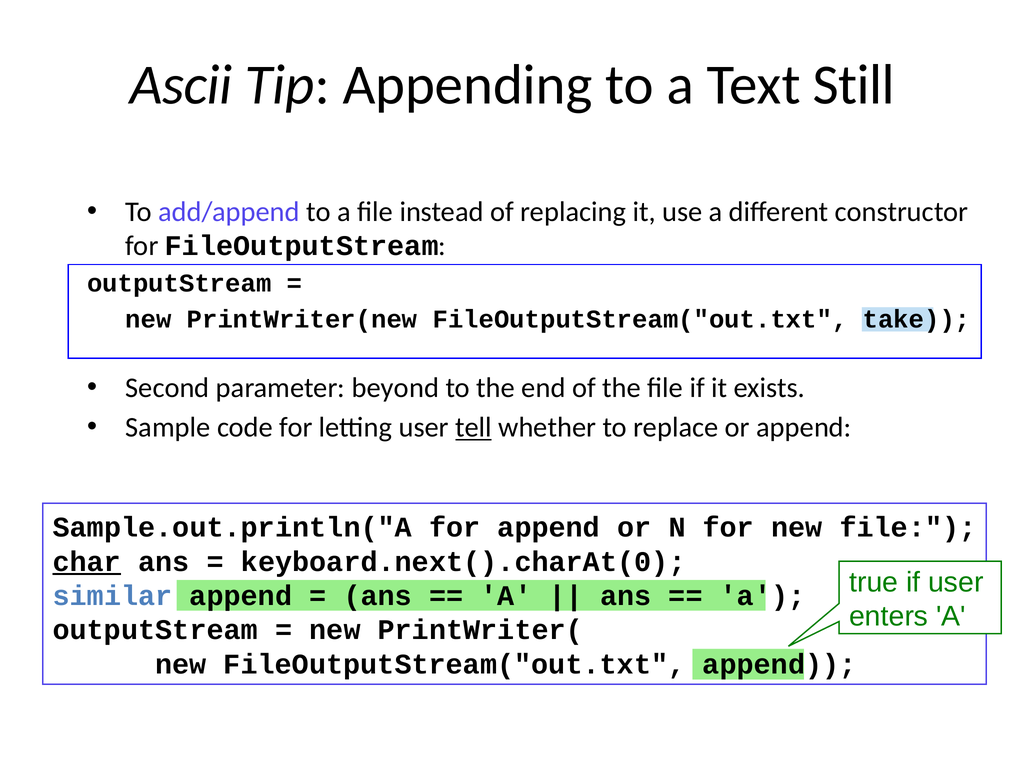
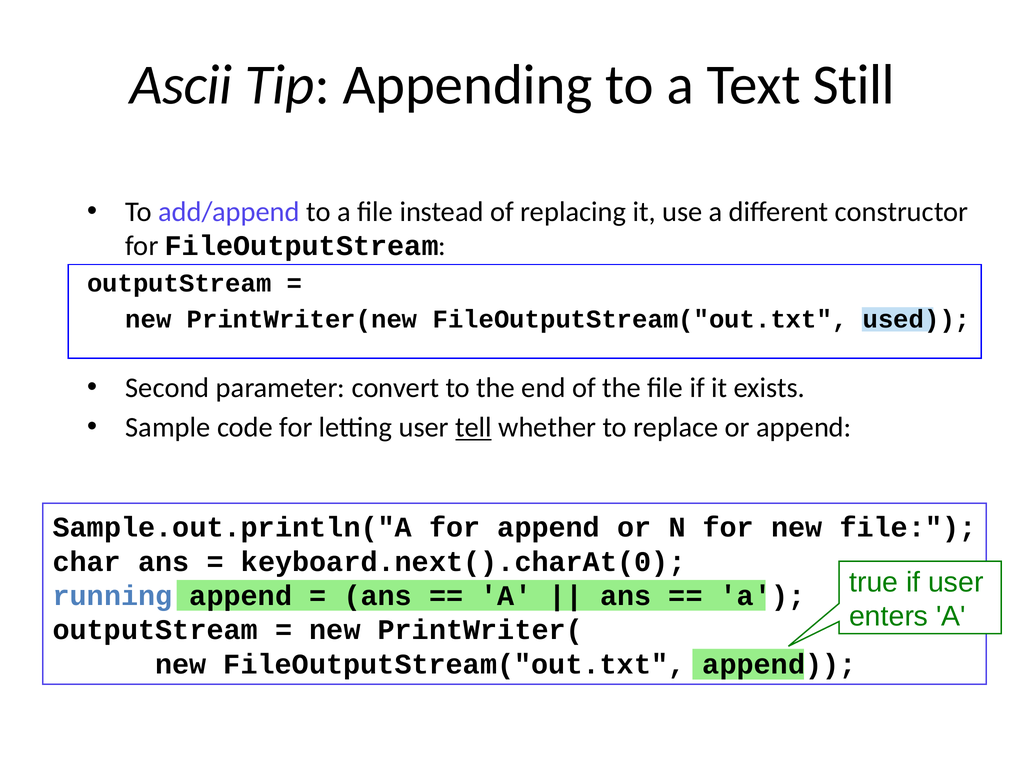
take: take -> used
beyond: beyond -> convert
char underline: present -> none
similar: similar -> running
